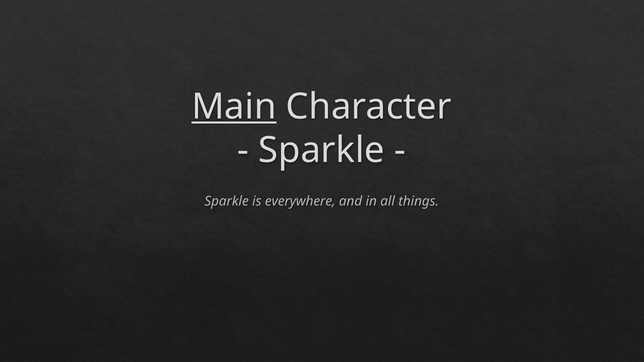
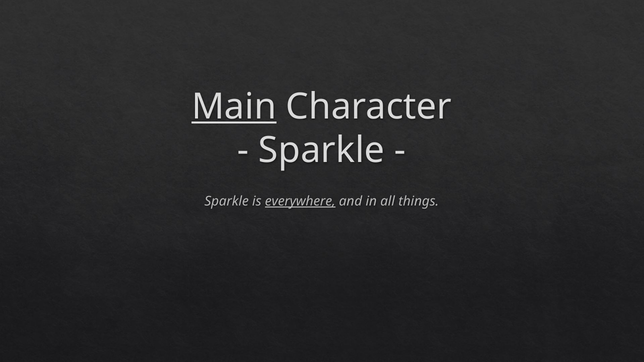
everywhere underline: none -> present
